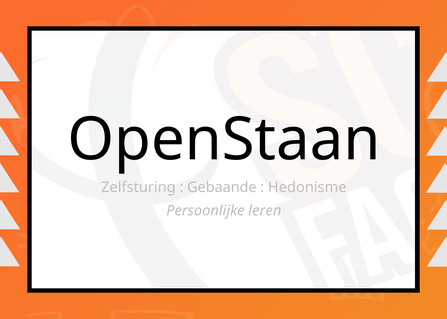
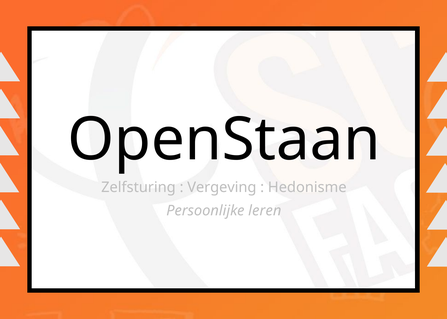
Gebaande: Gebaande -> Vergeving
